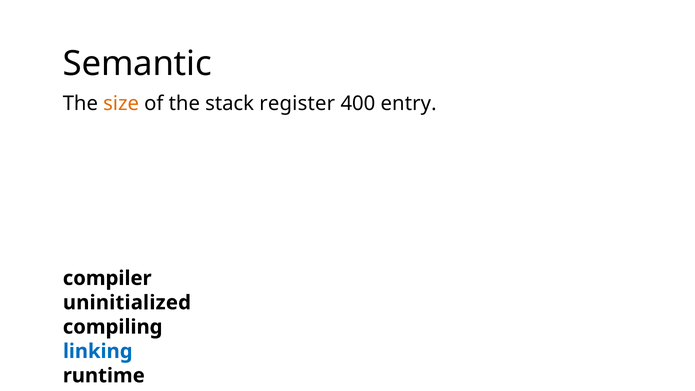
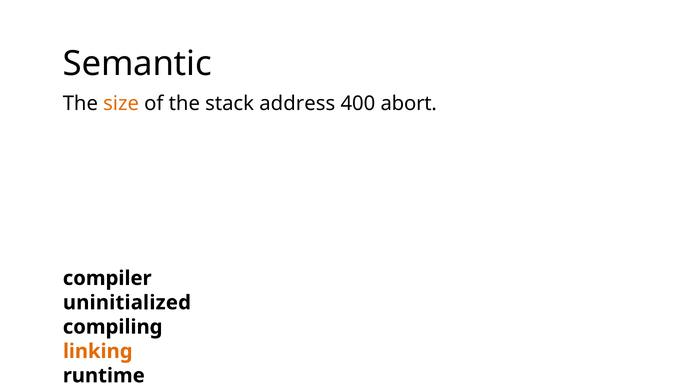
register: register -> address
entry: entry -> abort
linking colour: blue -> orange
